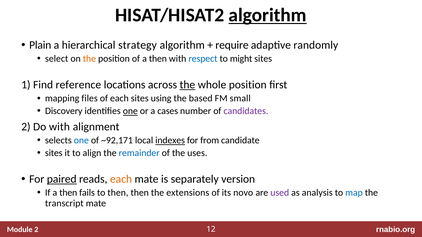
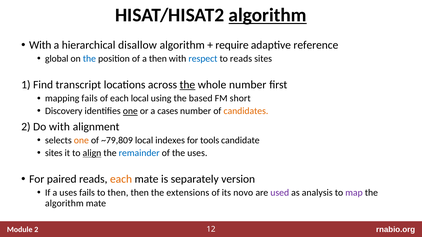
Plain at (40, 45): Plain -> With
strategy: strategy -> disallow
randomly: randomly -> reference
select: select -> global
the at (89, 59) colour: orange -> blue
to might: might -> reads
reference: reference -> transcript
whole position: position -> number
mapping files: files -> fails
each sites: sites -> local
small: small -> short
candidates colour: purple -> orange
one at (81, 141) colour: blue -> orange
~92,171: ~92,171 -> ~79,809
indexes underline: present -> none
from: from -> tools
align underline: none -> present
paired underline: present -> none
If a then: then -> uses
map colour: blue -> purple
transcript at (64, 204): transcript -> algorithm
